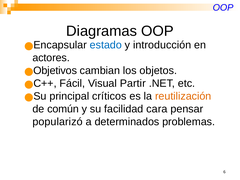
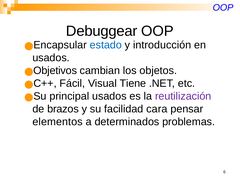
Diagramas: Diagramas -> Debuggear
actores at (51, 58): actores -> usados
Partir: Partir -> Tiene
principal críticos: críticos -> usados
reutilización colour: orange -> purple
común: común -> brazos
popularizó: popularizó -> elementos
